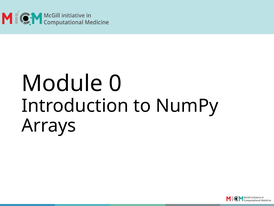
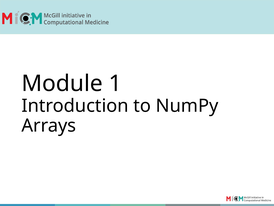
0: 0 -> 1
